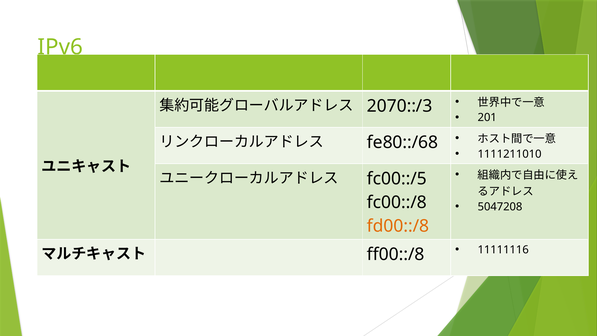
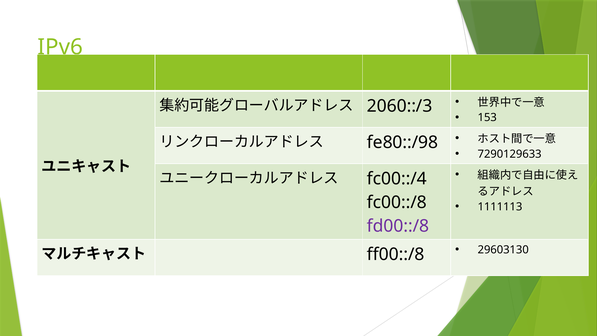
2070::/3: 2070::/3 -> 2060::/3
201: 201 -> 153
fe80::/68: fe80::/68 -> fe80::/98
1111211010: 1111211010 -> 7290129633
fc00::/5: fc00::/5 -> fc00::/4
5047208: 5047208 -> 1111113
fd00::/8 colour: orange -> purple
11111116: 11111116 -> 29603130
